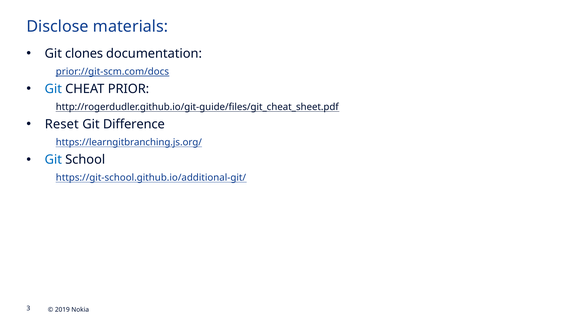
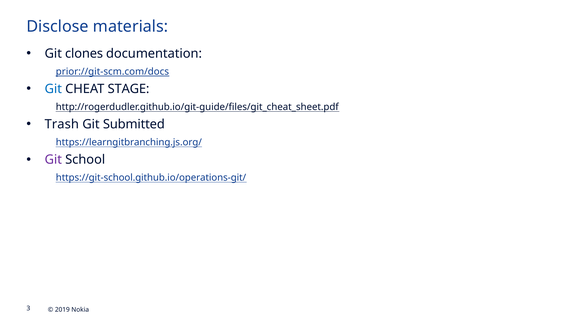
PRIOR: PRIOR -> STAGE
Reset: Reset -> Trash
Difference: Difference -> Submitted
Git at (53, 160) colour: blue -> purple
https://git-school.github.io/additional-git/: https://git-school.github.io/additional-git/ -> https://git-school.github.io/operations-git/
